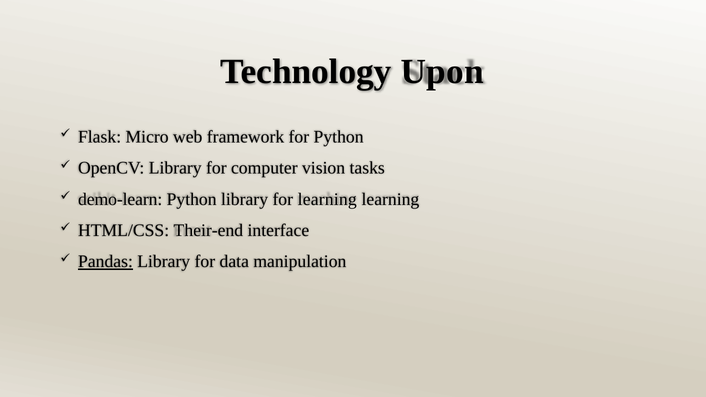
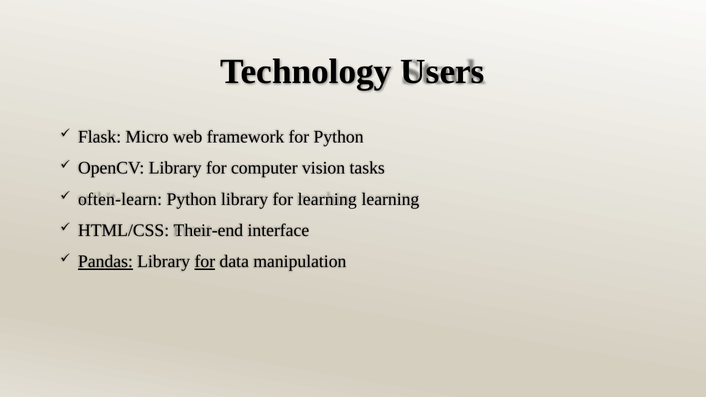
Upon: Upon -> Users
demo-learn: demo-learn -> often-learn
for at (205, 262) underline: none -> present
